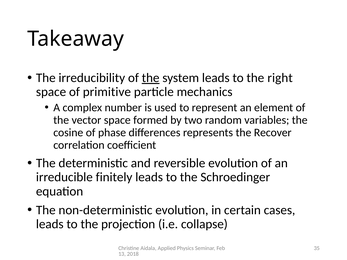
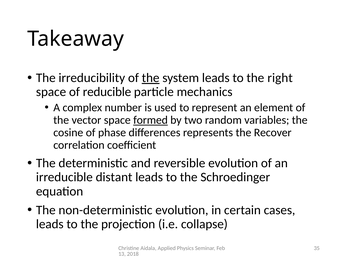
primitive: primitive -> reducible
formed underline: none -> present
finitely: finitely -> distant
